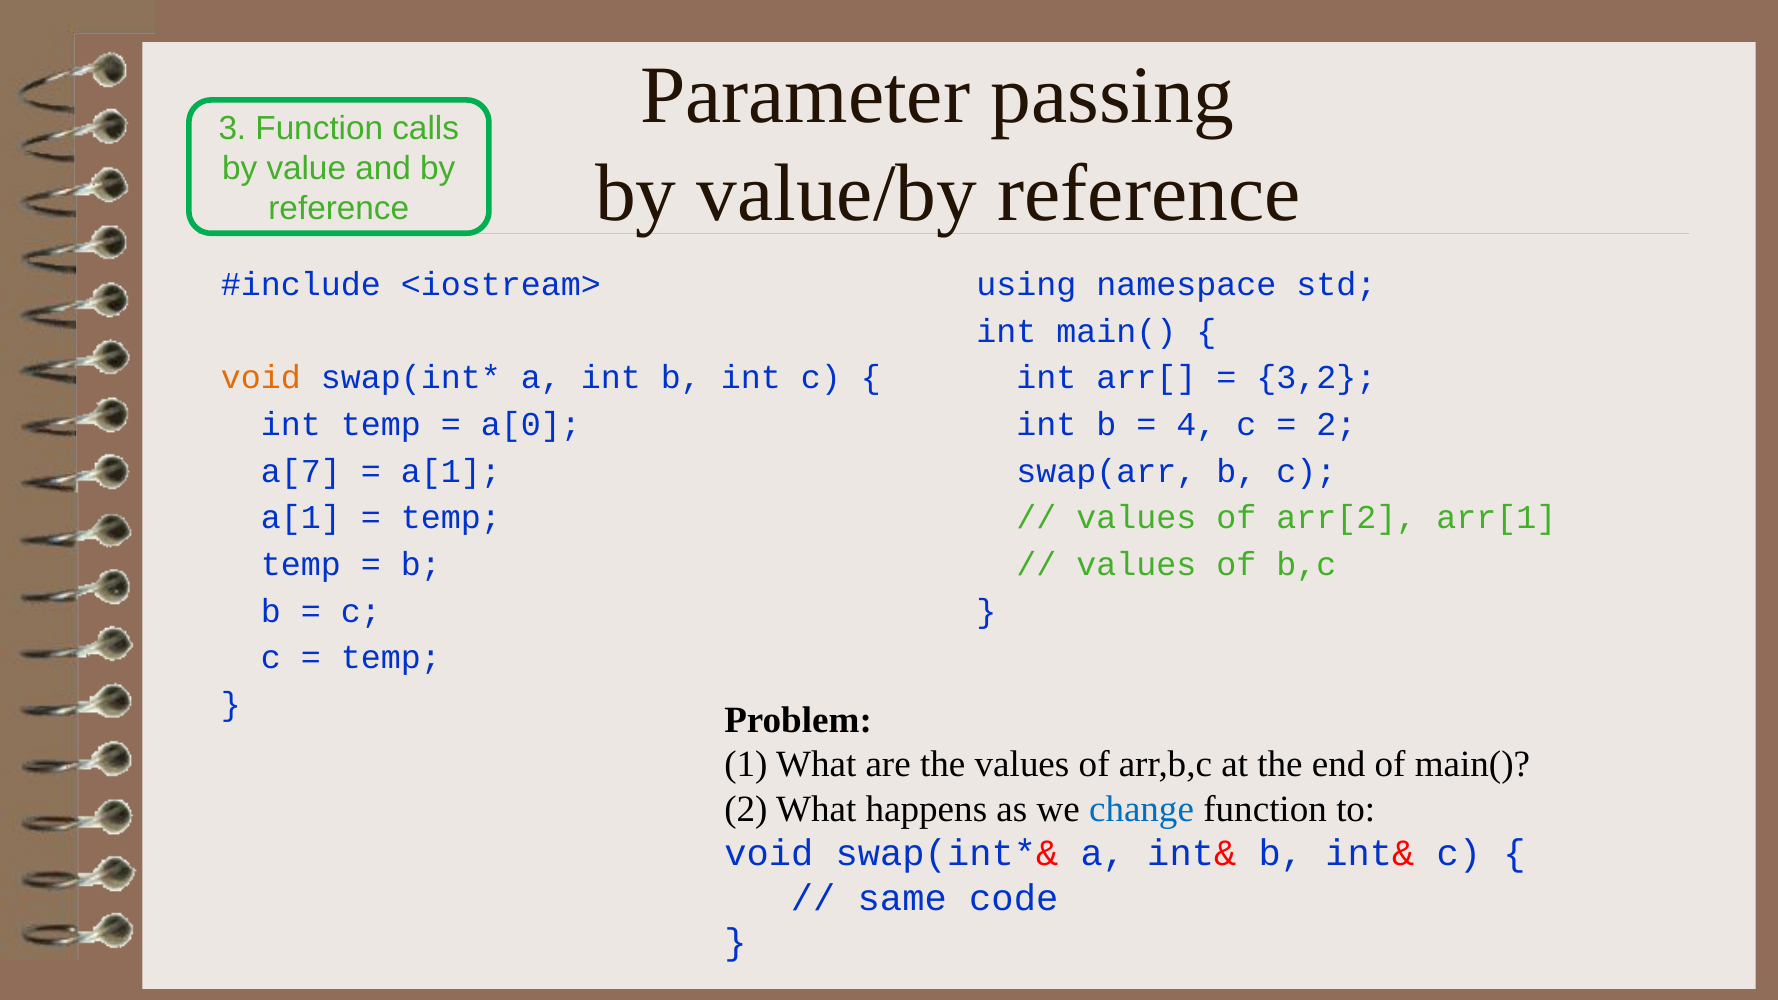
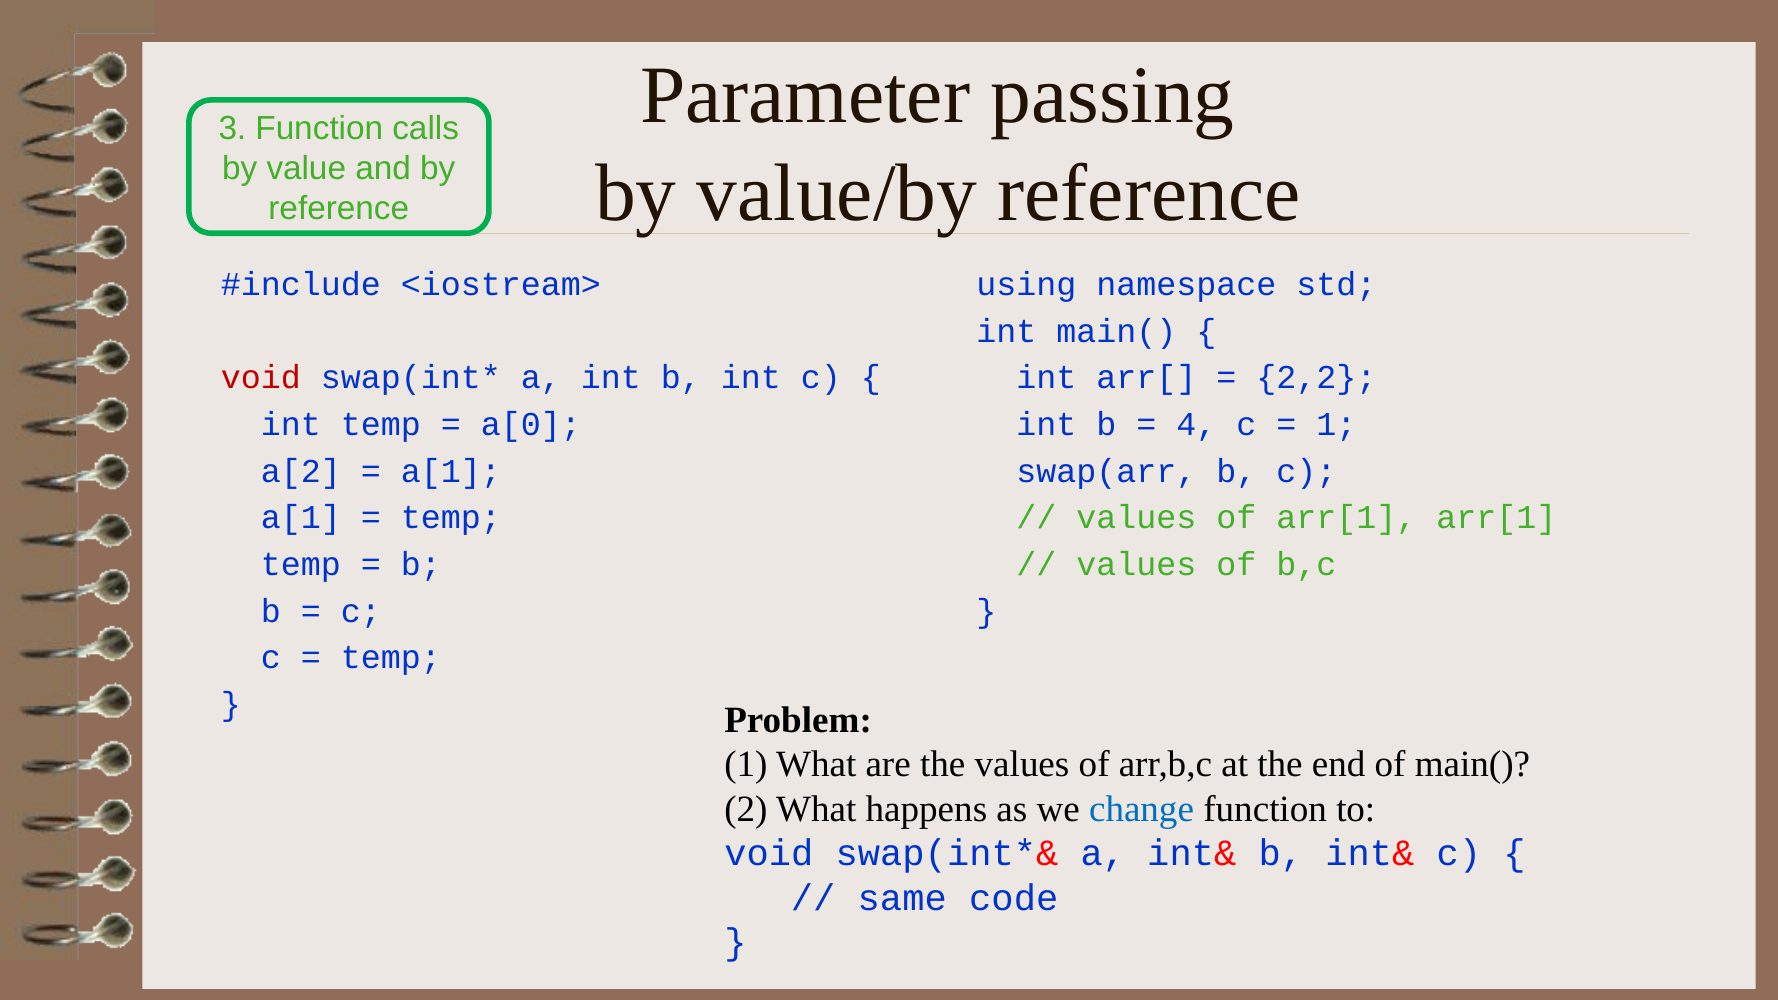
void at (261, 378) colour: orange -> red
3,2: 3,2 -> 2,2
2 at (1336, 425): 2 -> 1
a[7: a[7 -> a[2
of arr[2: arr[2 -> arr[1
